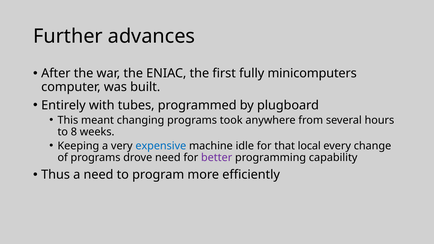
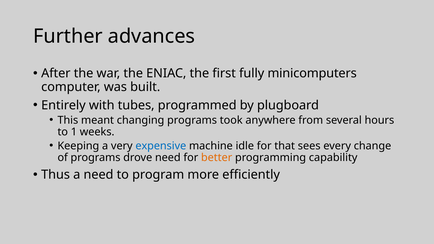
8: 8 -> 1
local: local -> sees
better colour: purple -> orange
